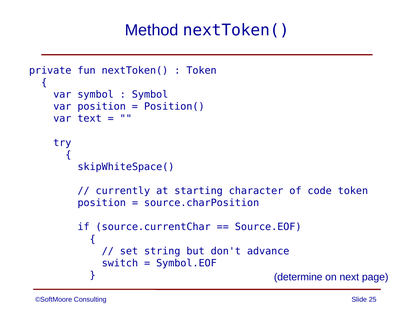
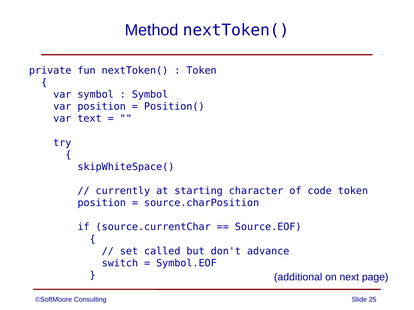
string: string -> called
determine: determine -> additional
